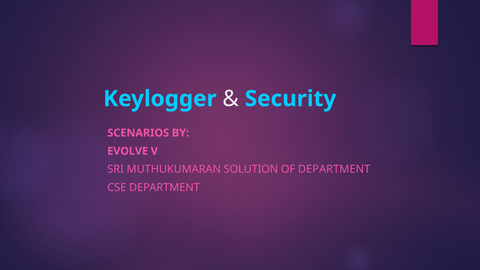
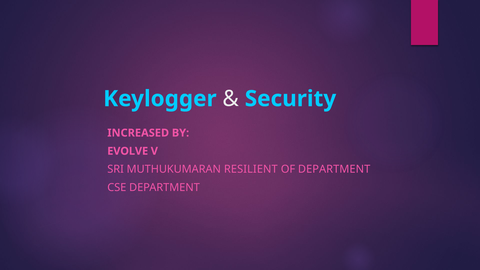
SCENARIOS: SCENARIOS -> INCREASED
SOLUTION: SOLUTION -> RESILIENT
